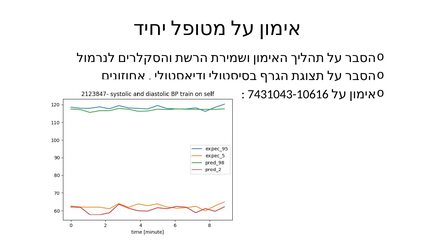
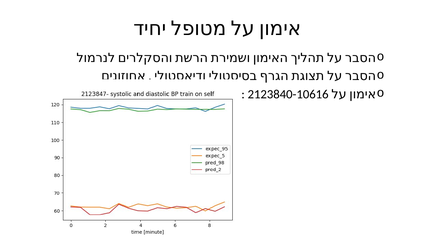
7431043-10616: 7431043-10616 -> 2123840-10616
